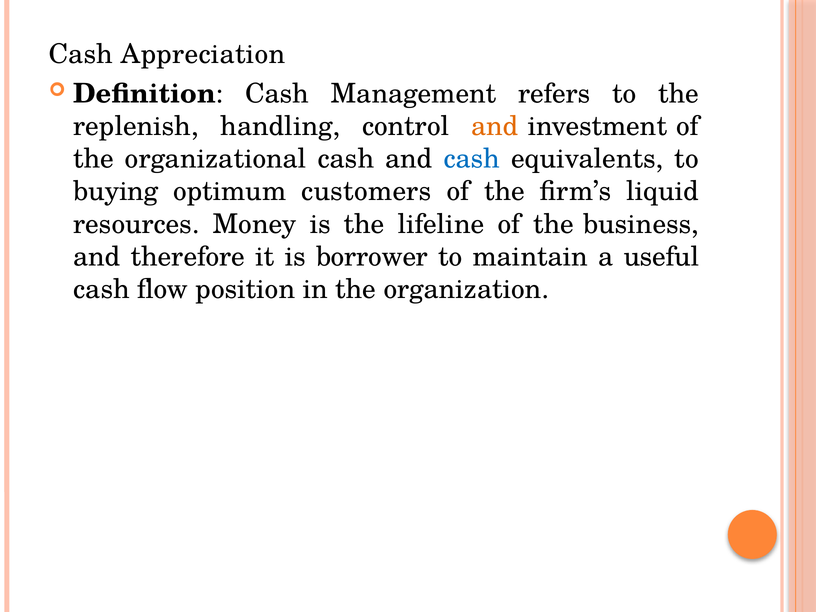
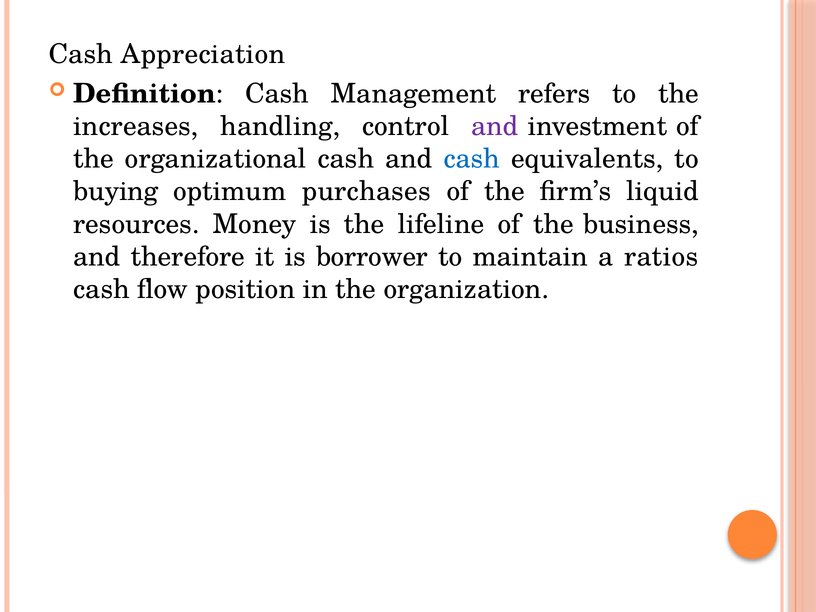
replenish: replenish -> increases
and at (495, 126) colour: orange -> purple
customers: customers -> purchases
useful: useful -> ratios
